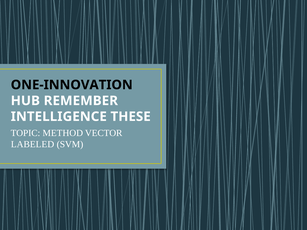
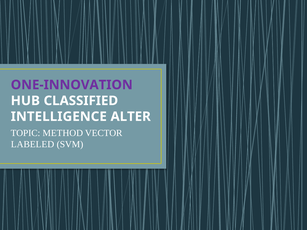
ONE-INNOVATION colour: black -> purple
REMEMBER: REMEMBER -> CLASSIFIED
THESE: THESE -> ALTER
